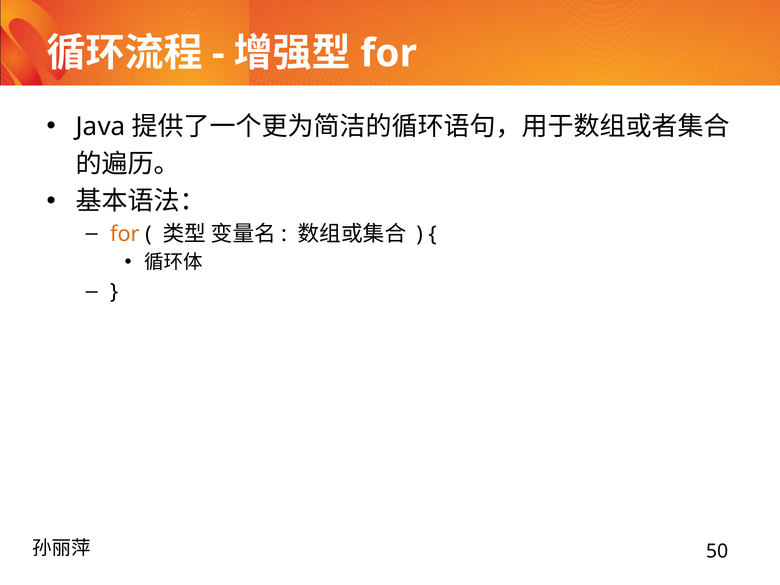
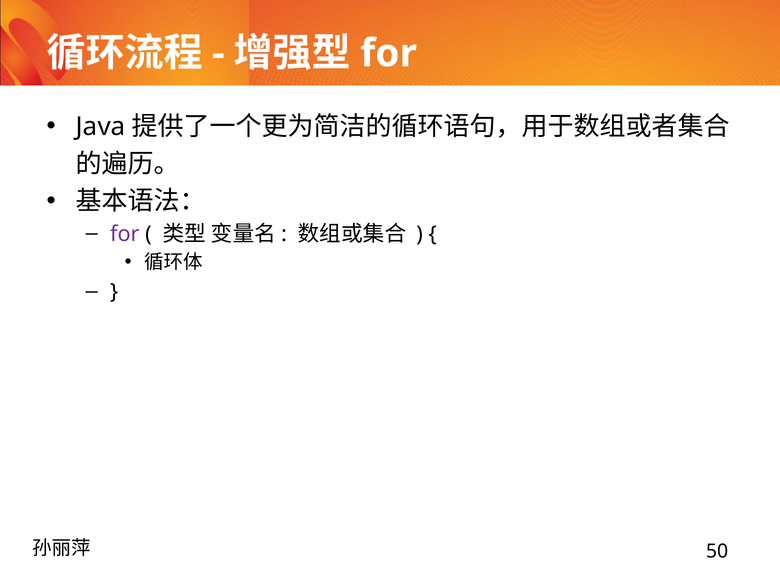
for at (125, 234) colour: orange -> purple
